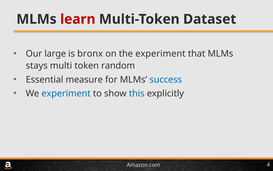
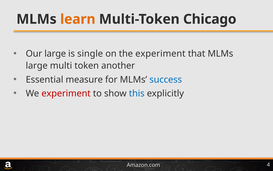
learn colour: red -> orange
Dataset: Dataset -> Chicago
bronx: bronx -> single
stays at (37, 66): stays -> large
random: random -> another
experiment at (66, 93) colour: blue -> red
